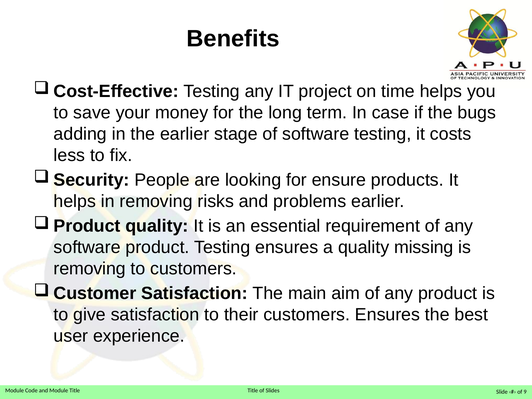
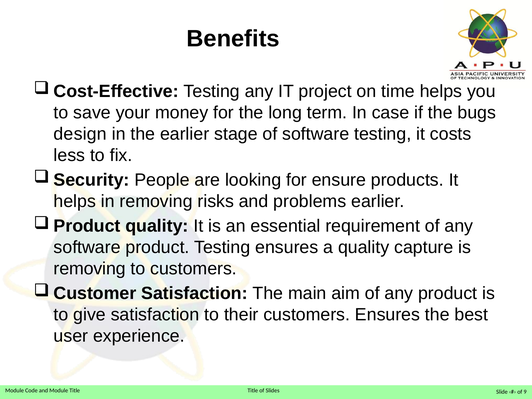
adding: adding -> design
missing: missing -> capture
